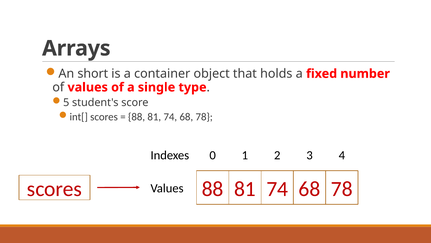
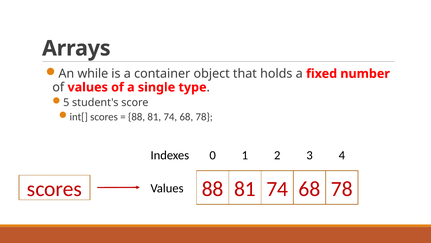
short: short -> while
